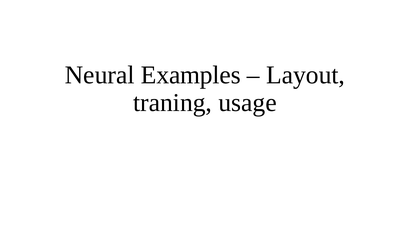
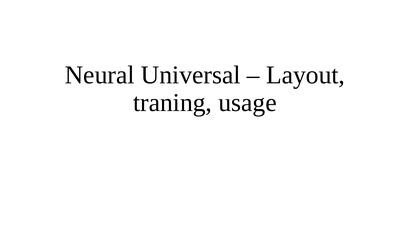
Examples: Examples -> Universal
